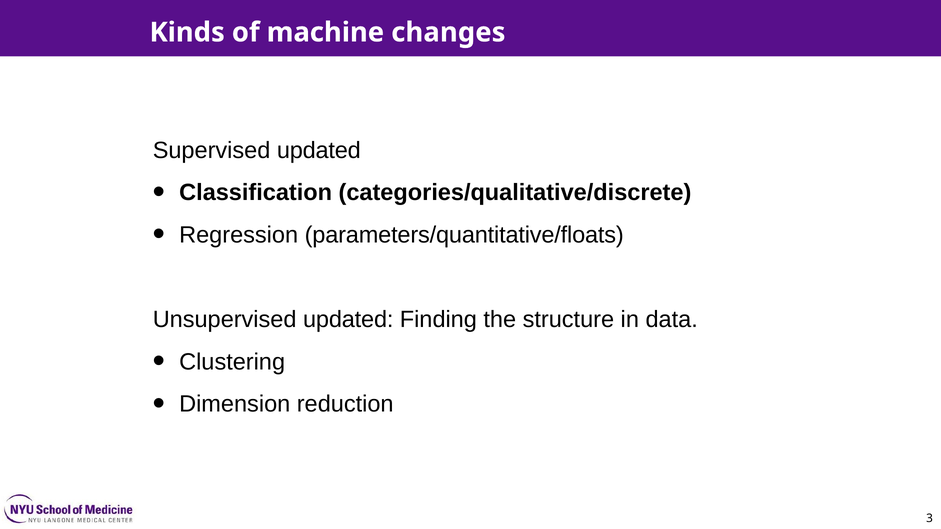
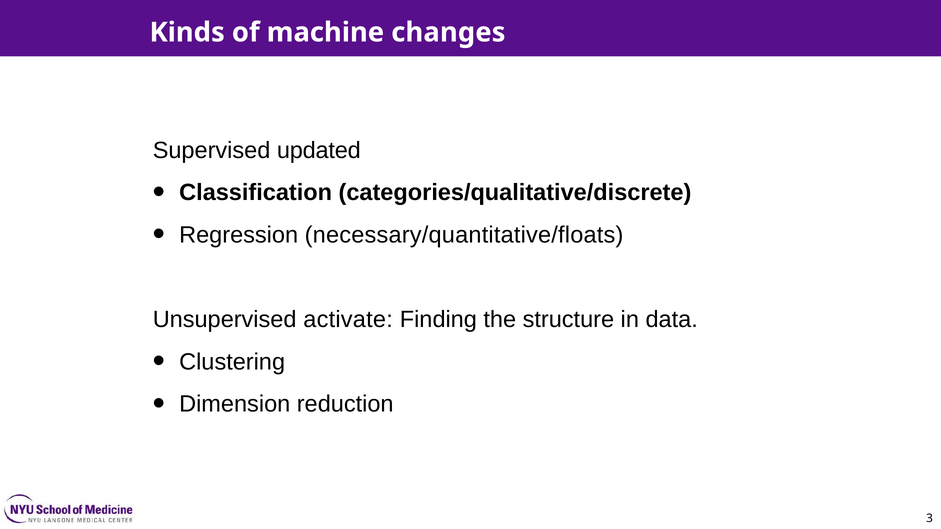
parameters/quantitative/floats: parameters/quantitative/floats -> necessary/quantitative/floats
Unsupervised updated: updated -> activate
